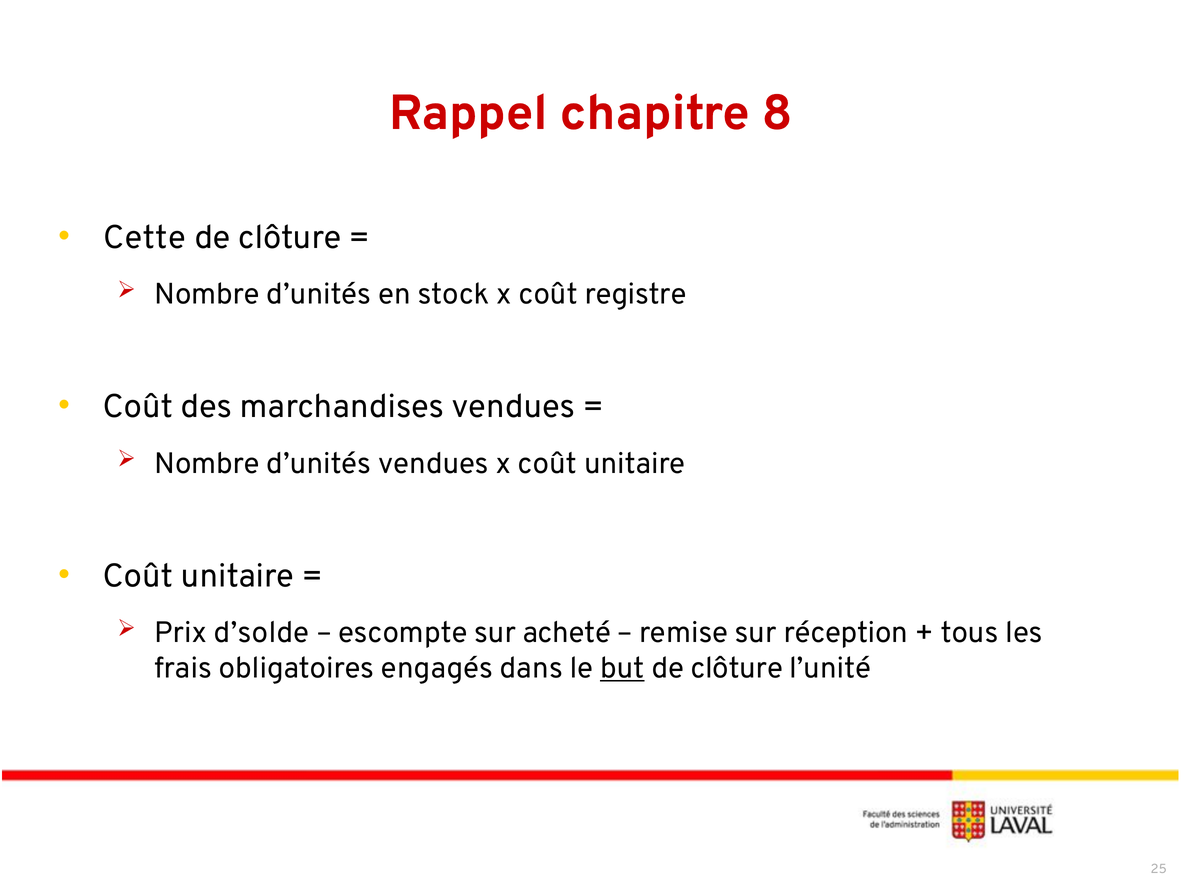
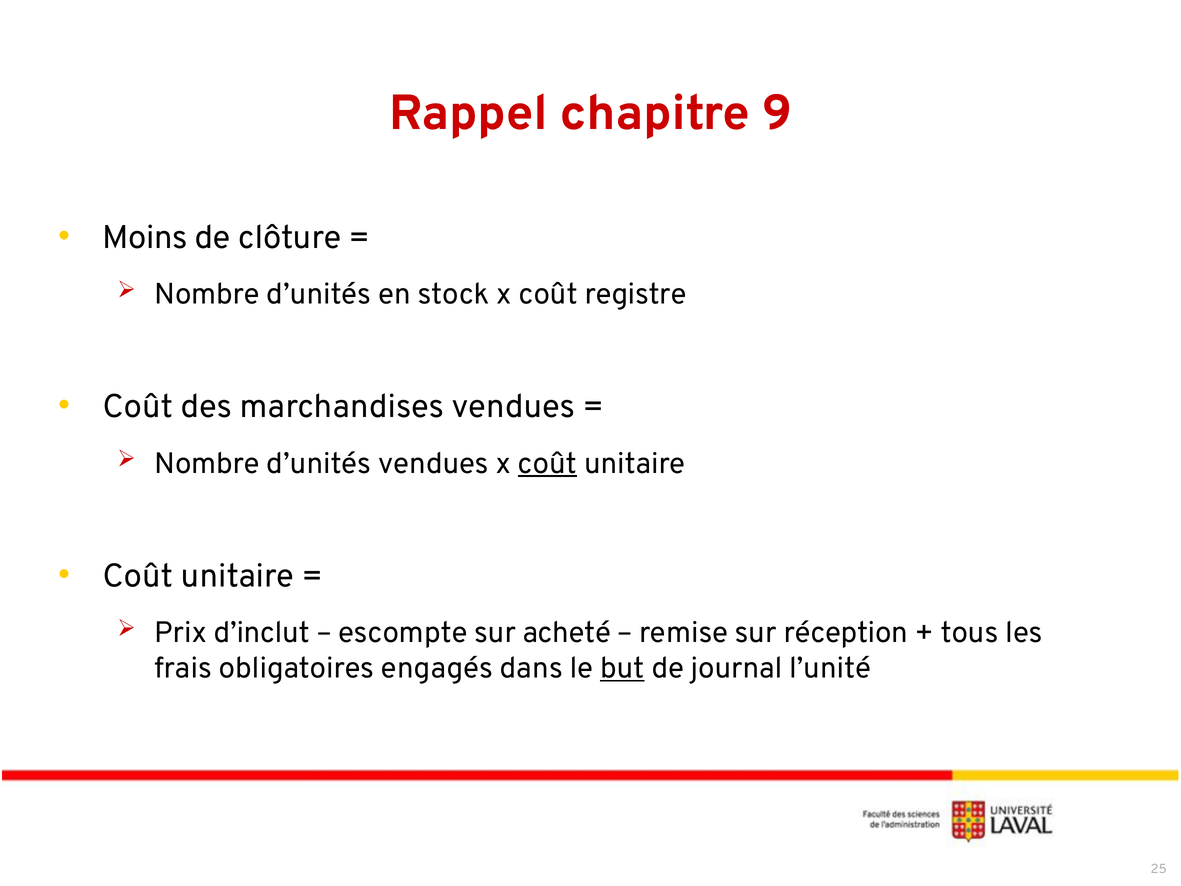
8: 8 -> 9
Cette: Cette -> Moins
coût at (547, 463) underline: none -> present
d’solde: d’solde -> d’inclut
clôture at (737, 668): clôture -> journal
